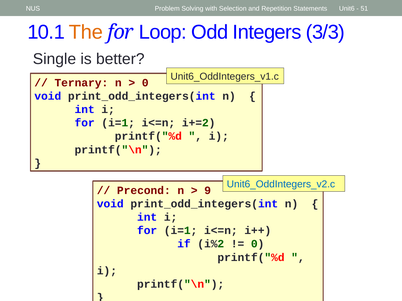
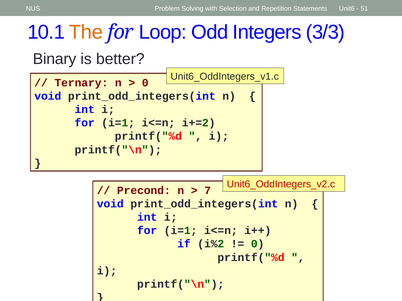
Single: Single -> Binary
Unit6_OddIntegers_v2.c colour: blue -> red
9: 9 -> 7
